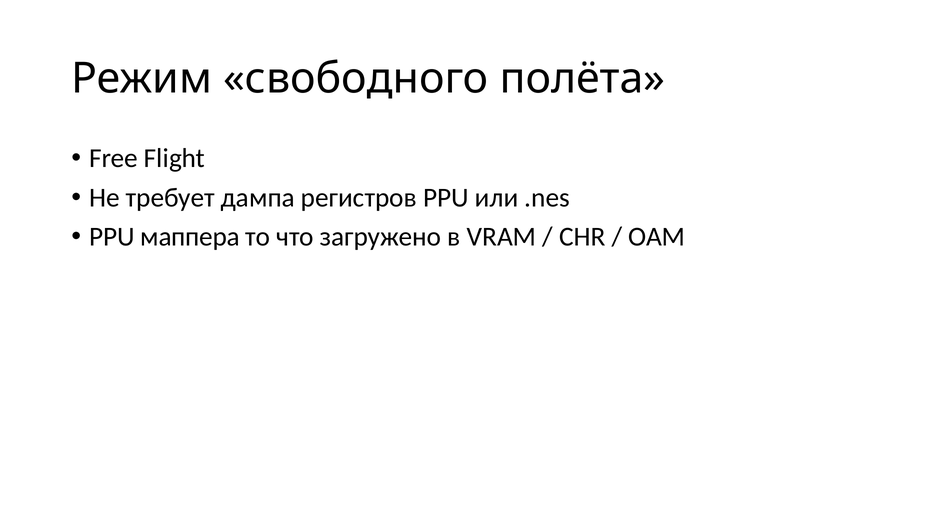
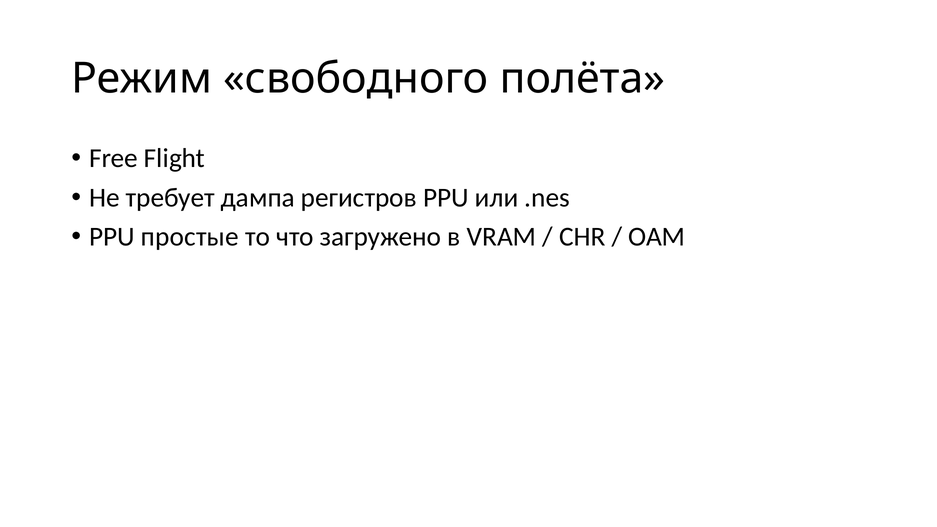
маппера: маппера -> простые
